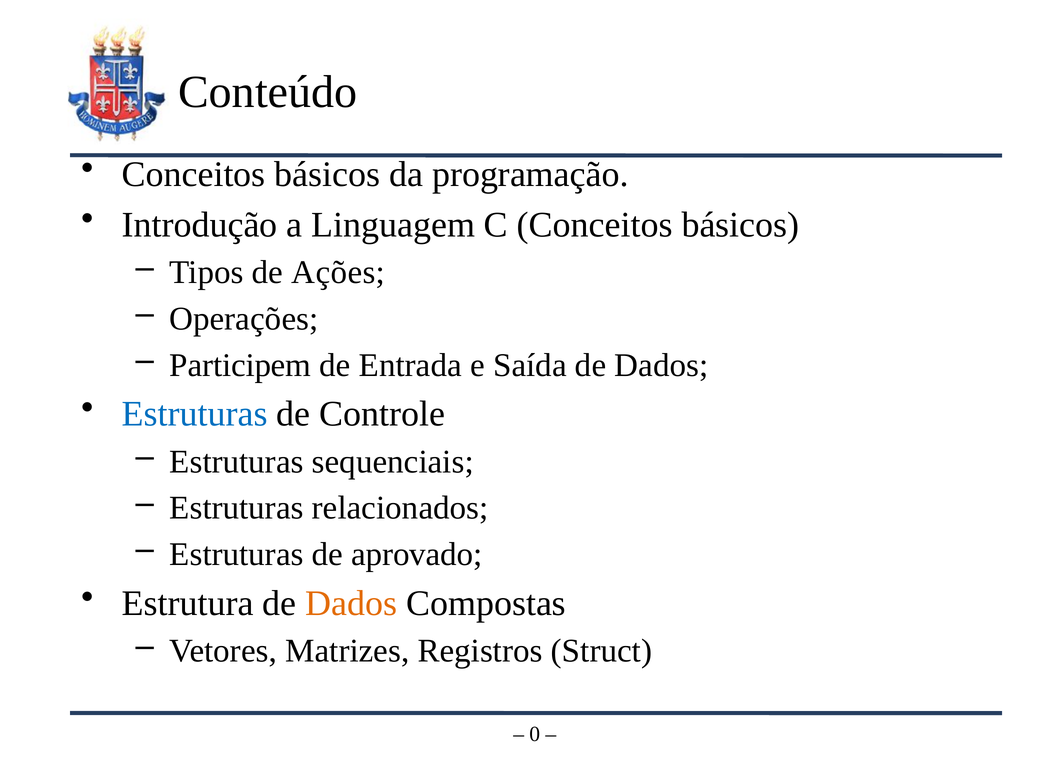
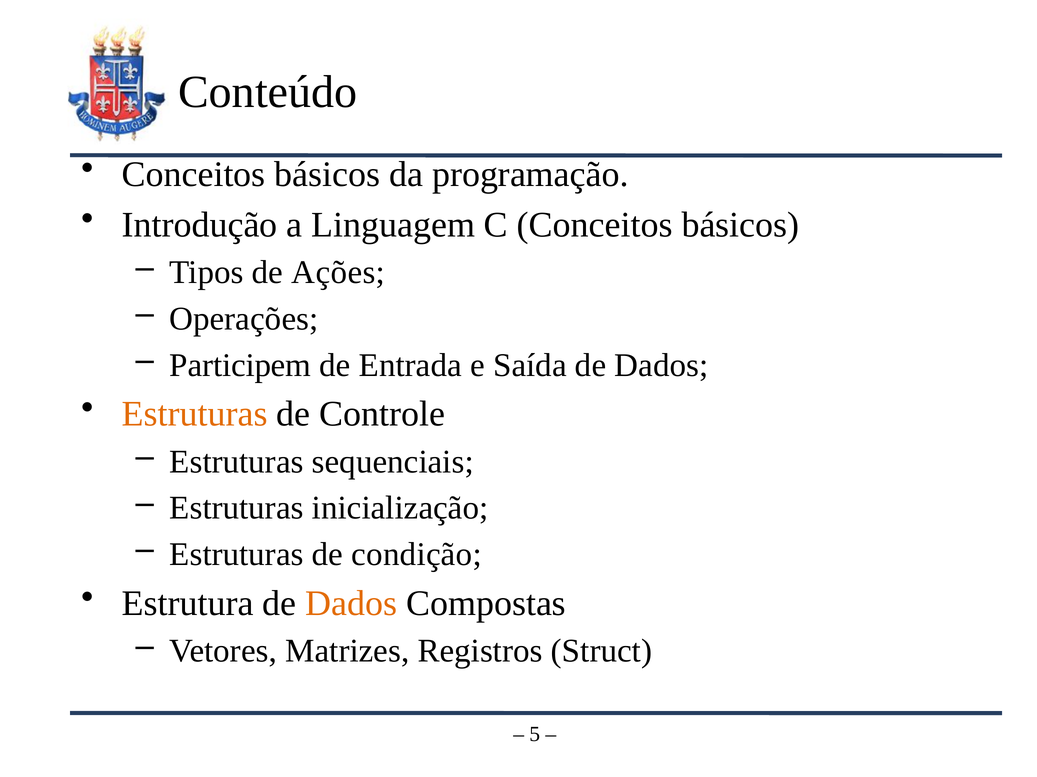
Estruturas at (195, 414) colour: blue -> orange
relacionados: relacionados -> inicialização
aprovado: aprovado -> condição
0: 0 -> 5
